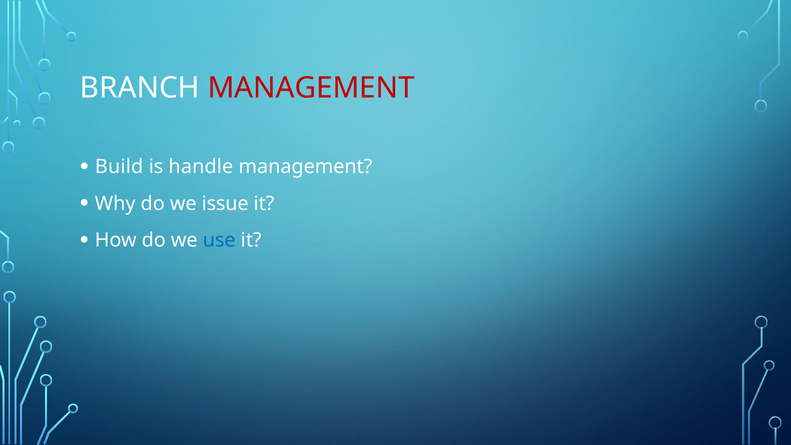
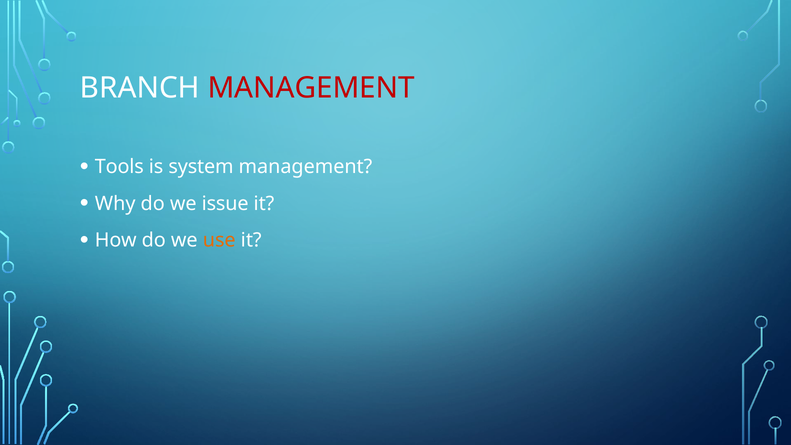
Build: Build -> Tools
handle: handle -> system
use colour: blue -> orange
